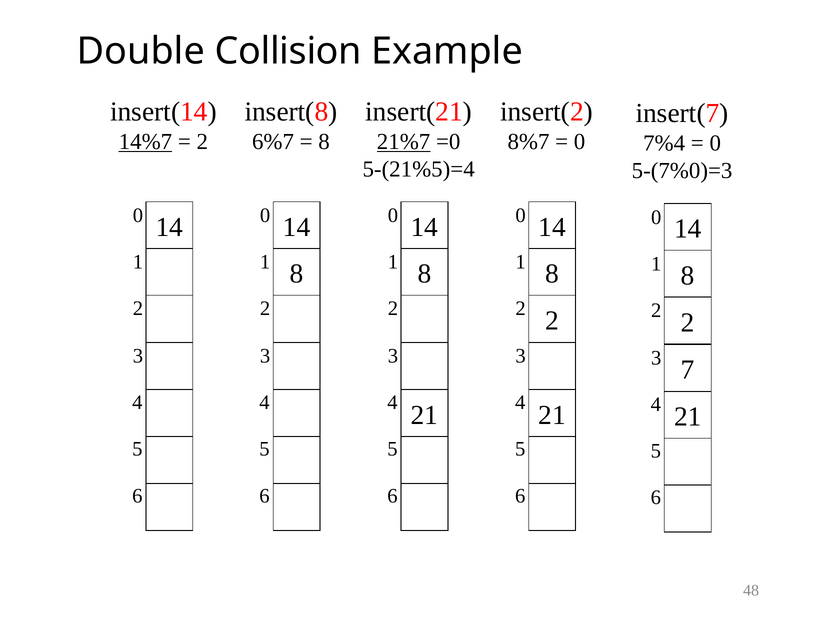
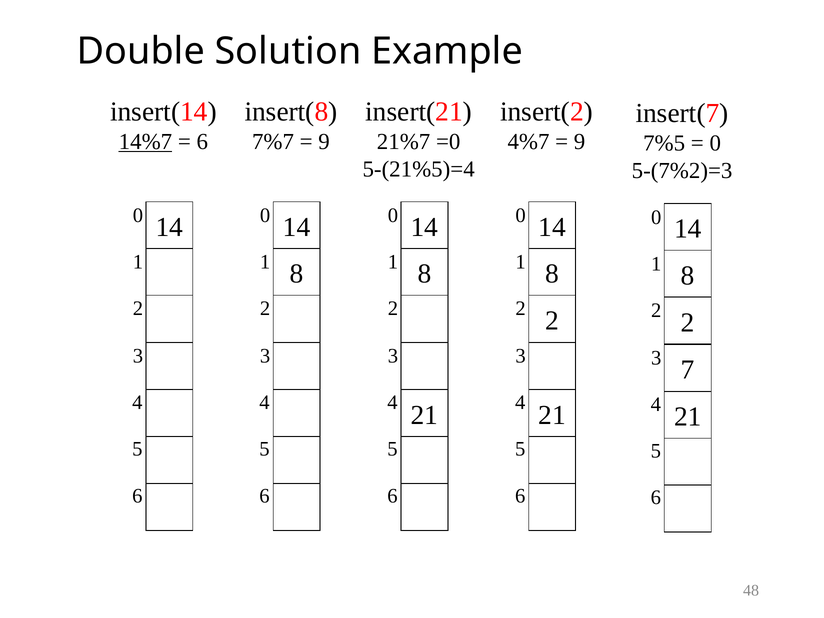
Collision: Collision -> Solution
21%7 underline: present -> none
2 at (202, 142): 2 -> 6
6%7: 6%7 -> 7%7
8 at (324, 142): 8 -> 9
8%7: 8%7 -> 4%7
0 at (580, 142): 0 -> 9
7%4: 7%4 -> 7%5
5-(7%0)=3: 5-(7%0)=3 -> 5-(7%2)=3
